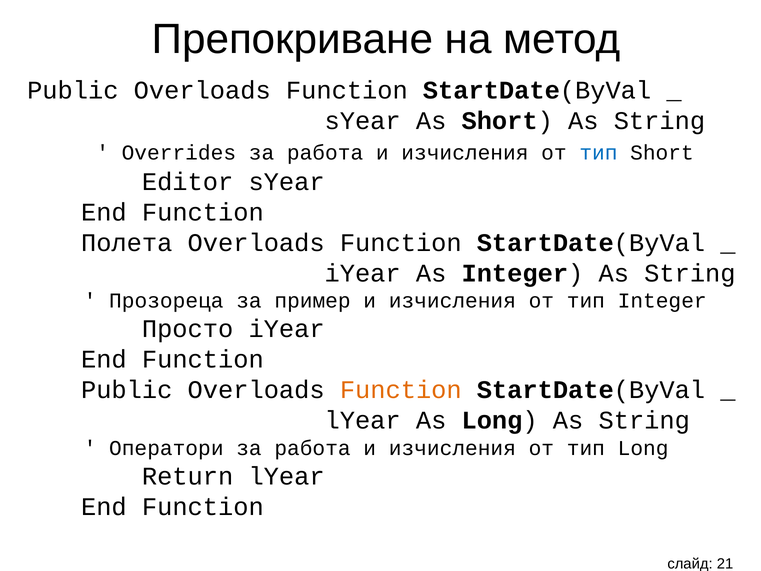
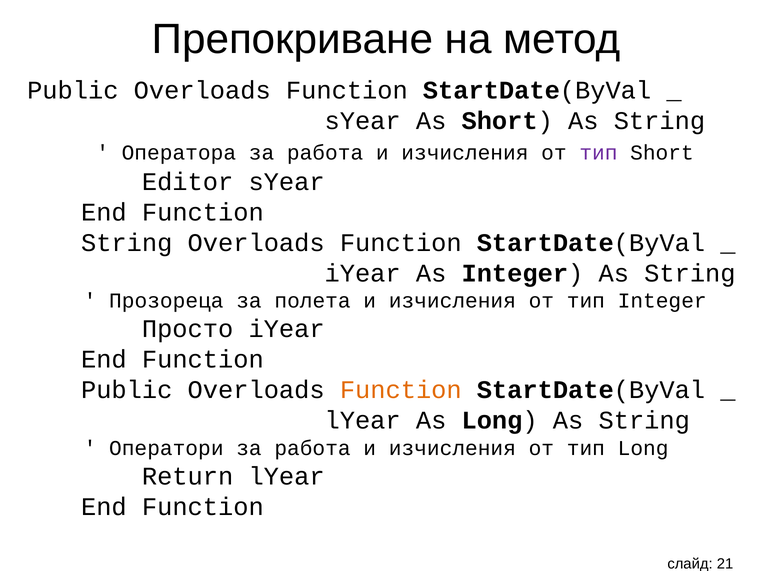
Overrides: Overrides -> Оператора
тип at (598, 153) colour: blue -> purple
Полета at (127, 243): Полета -> String
пример: пример -> полета
